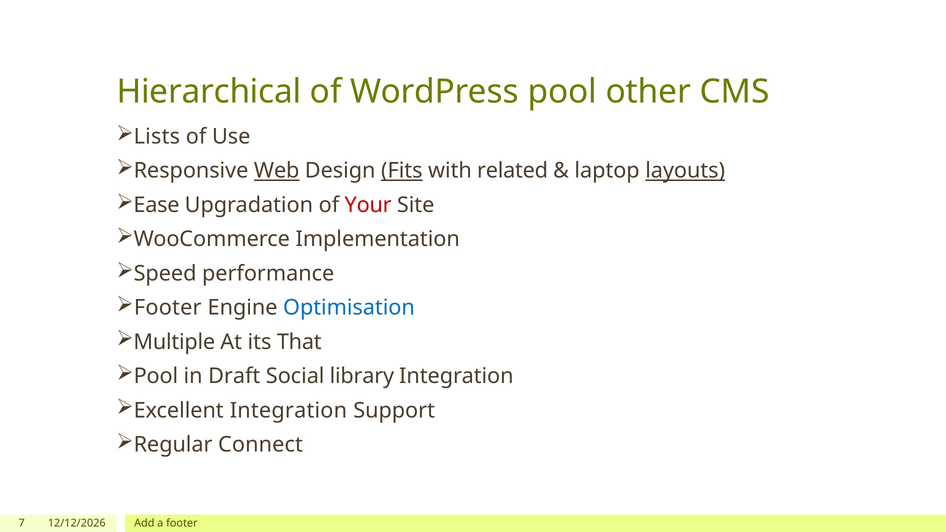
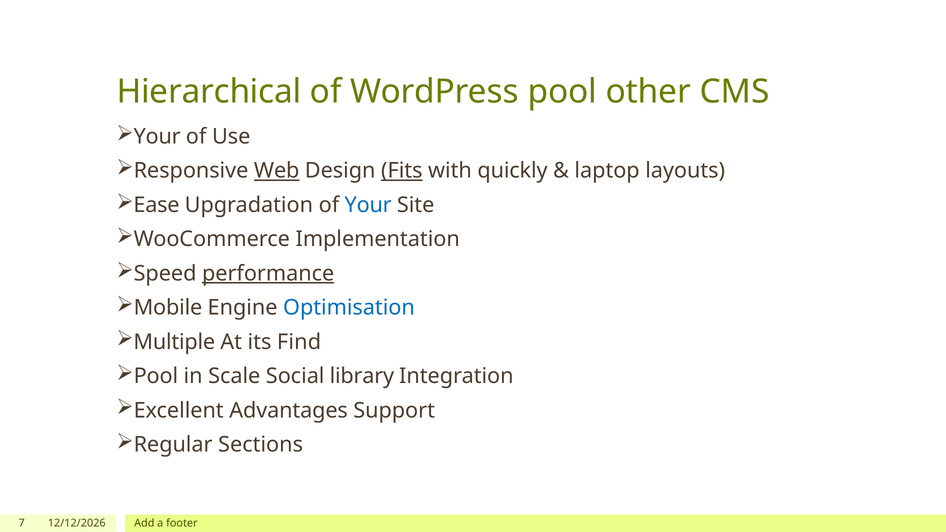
Lists at (157, 137): Lists -> Your
related: related -> quickly
layouts underline: present -> none
Your at (368, 205) colour: red -> blue
performance underline: none -> present
Footer at (168, 308): Footer -> Mobile
That: That -> Find
Draft: Draft -> Scale
Excellent Integration: Integration -> Advantages
Connect: Connect -> Sections
